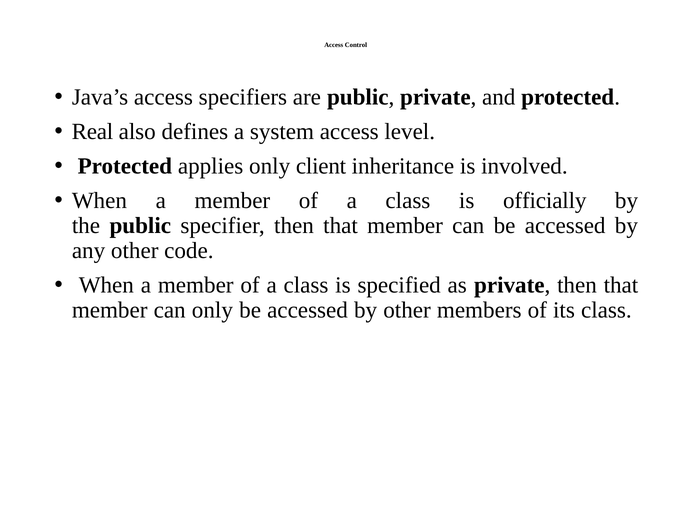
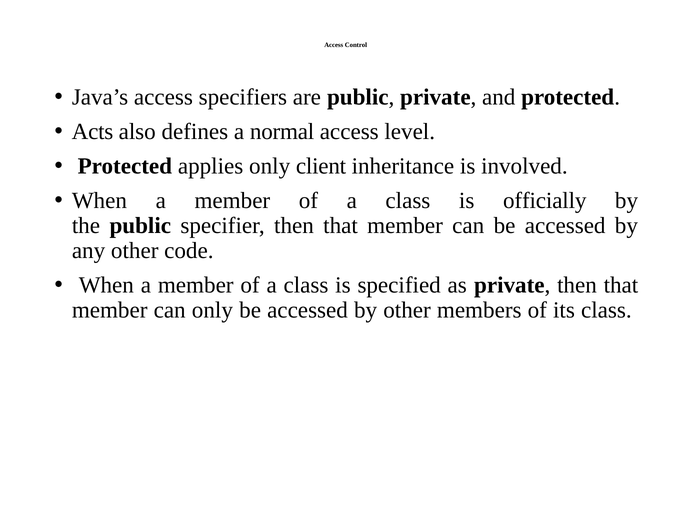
Real: Real -> Acts
system: system -> normal
